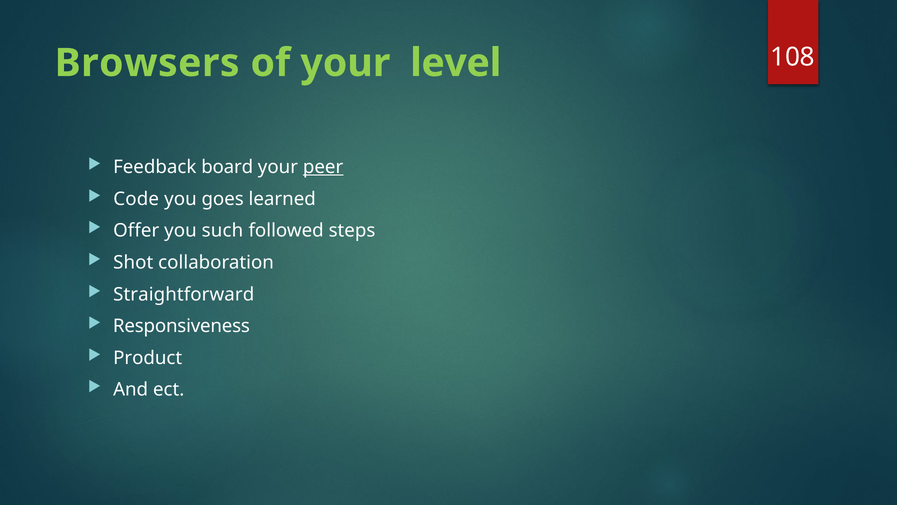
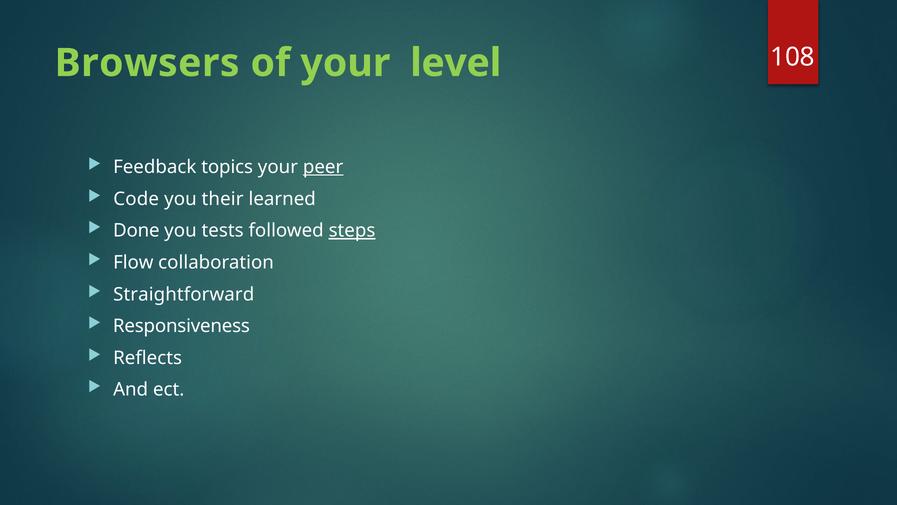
board: board -> topics
goes: goes -> their
Offer: Offer -> Done
such: such -> tests
steps underline: none -> present
Shot: Shot -> Flow
Product: Product -> Reflects
